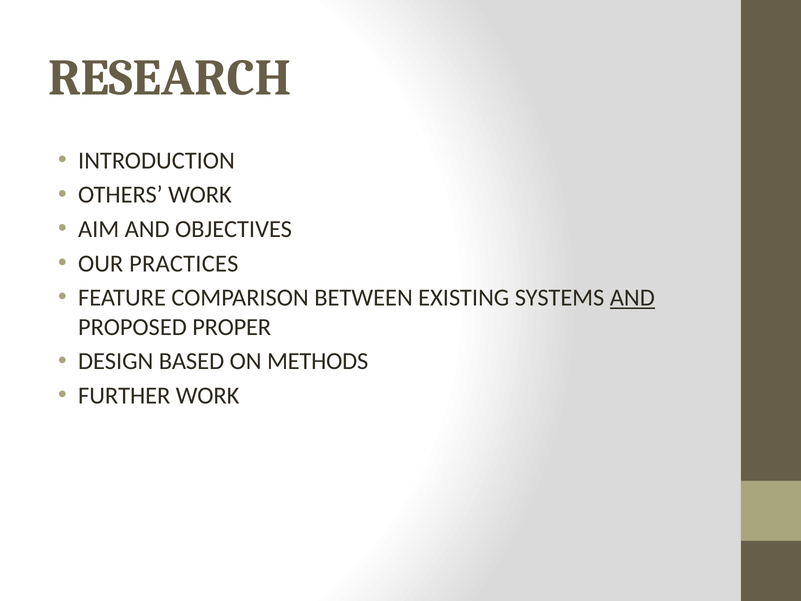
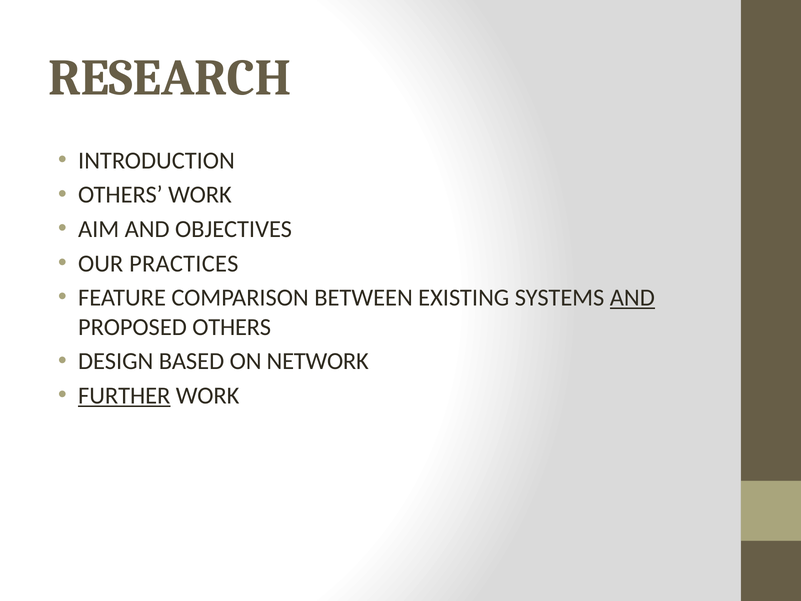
PROPOSED PROPER: PROPER -> OTHERS
METHODS: METHODS -> NETWORK
FURTHER underline: none -> present
